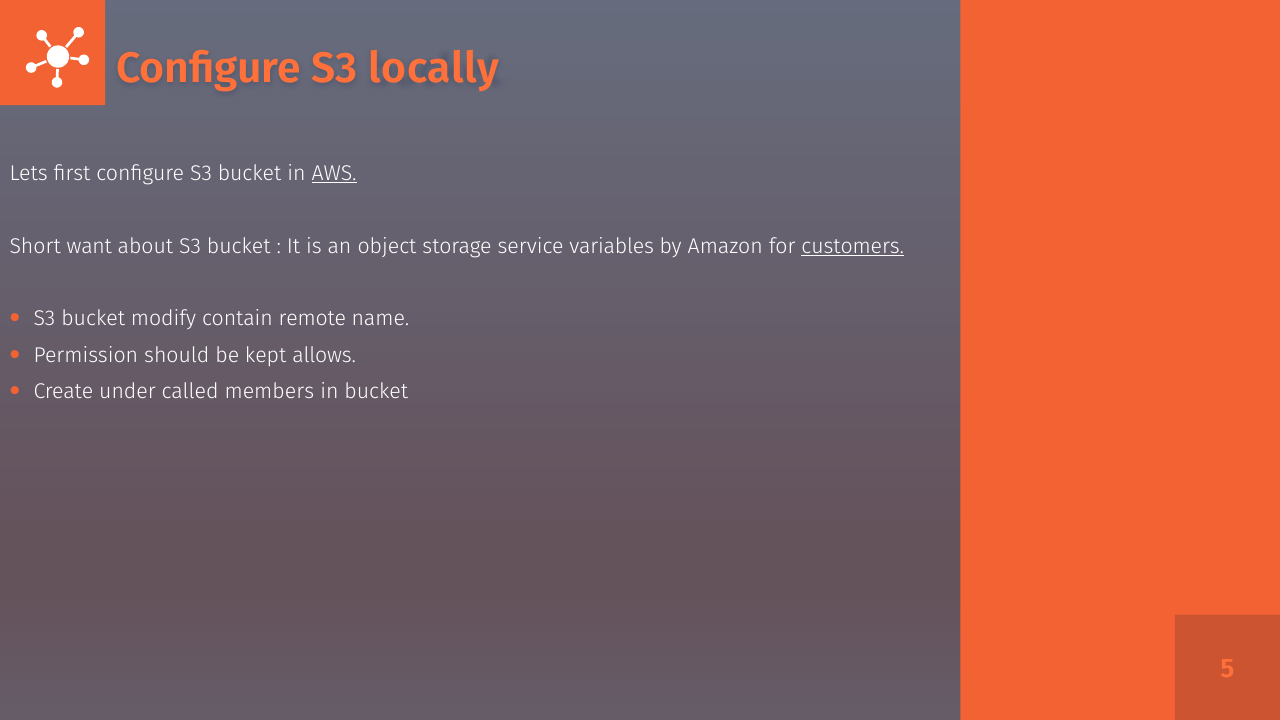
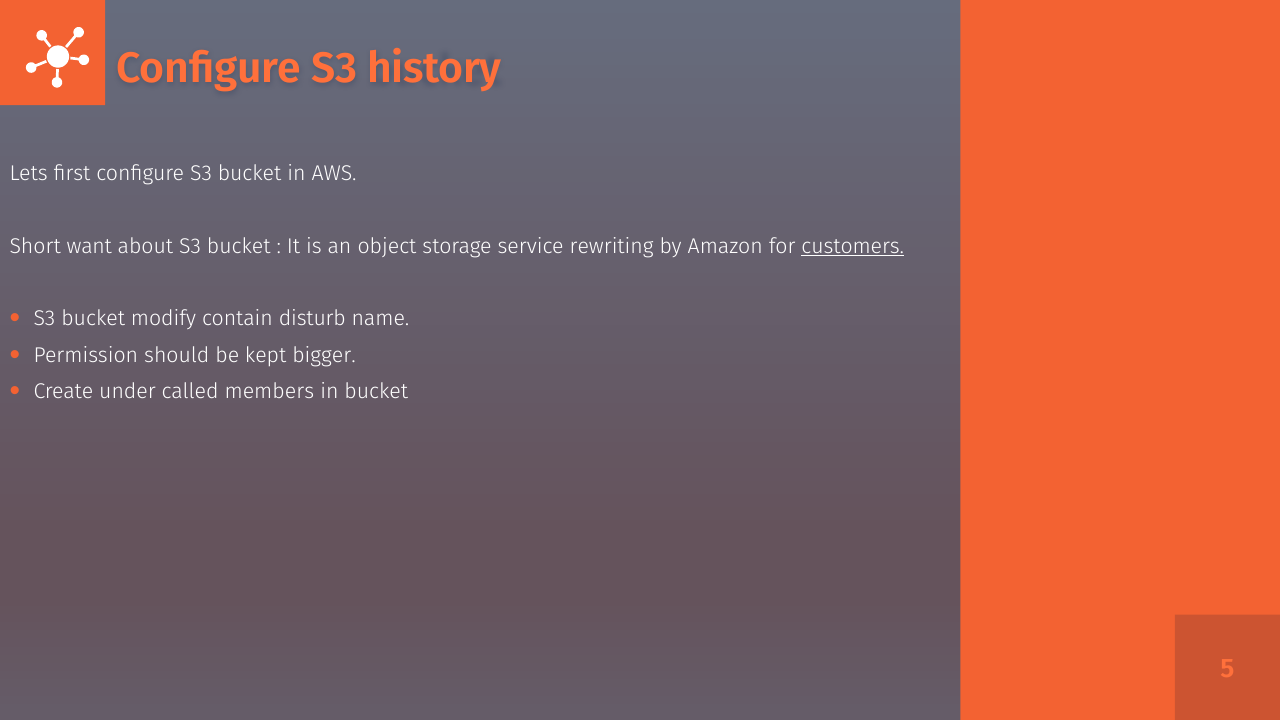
locally: locally -> history
AWS underline: present -> none
variables: variables -> rewriting
remote: remote -> disturb
allows: allows -> bigger
